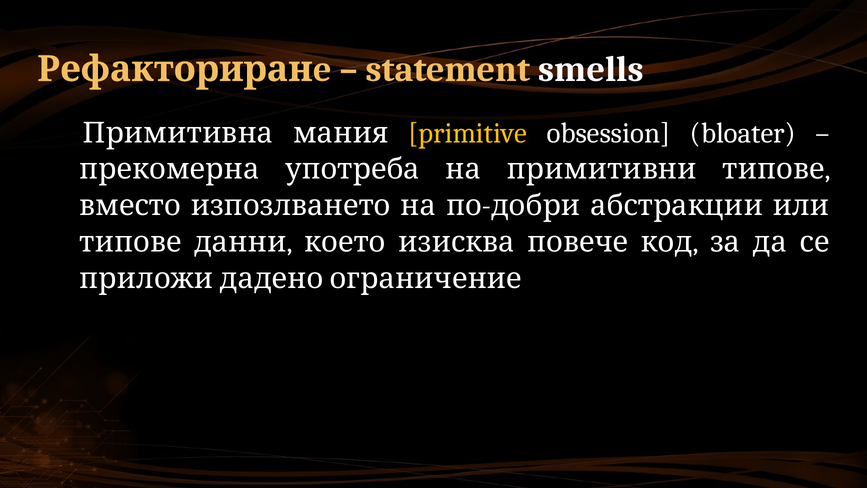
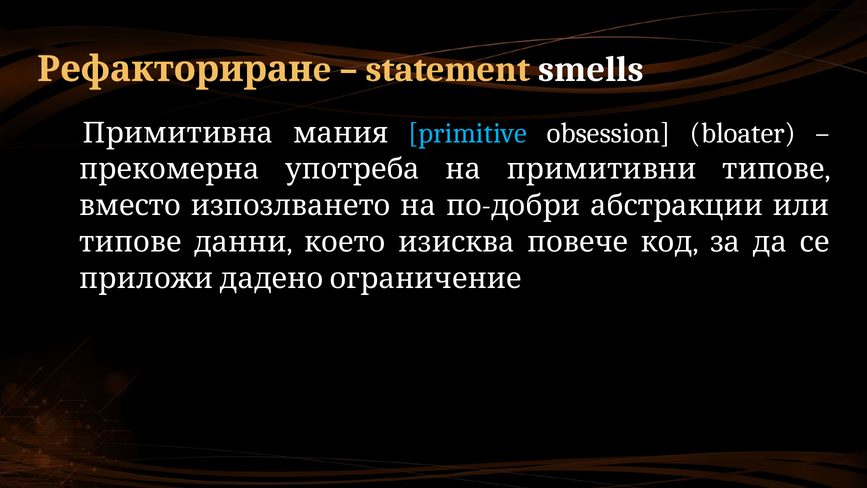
primitive colour: yellow -> light blue
